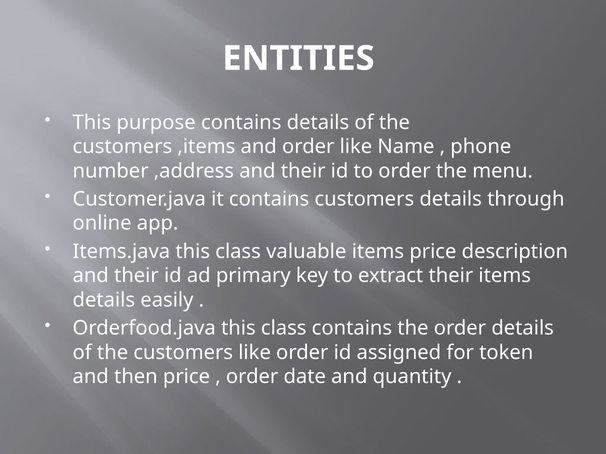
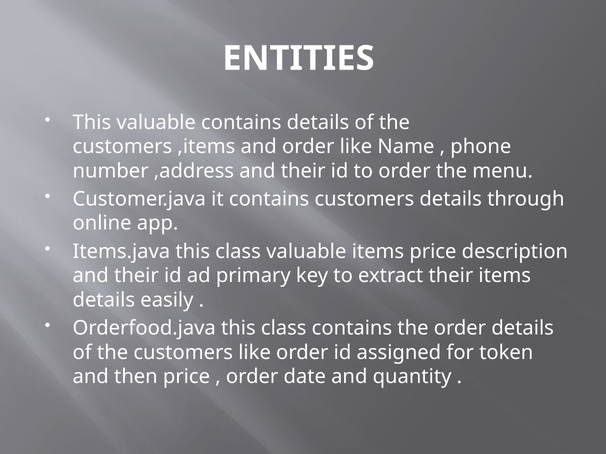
This purpose: purpose -> valuable
